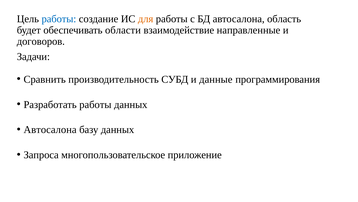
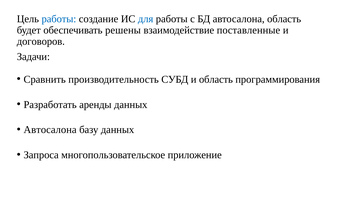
для colour: orange -> blue
области: области -> решены
направленные: направленные -> поставленные
и данные: данные -> область
Разработать работы: работы -> аренды
